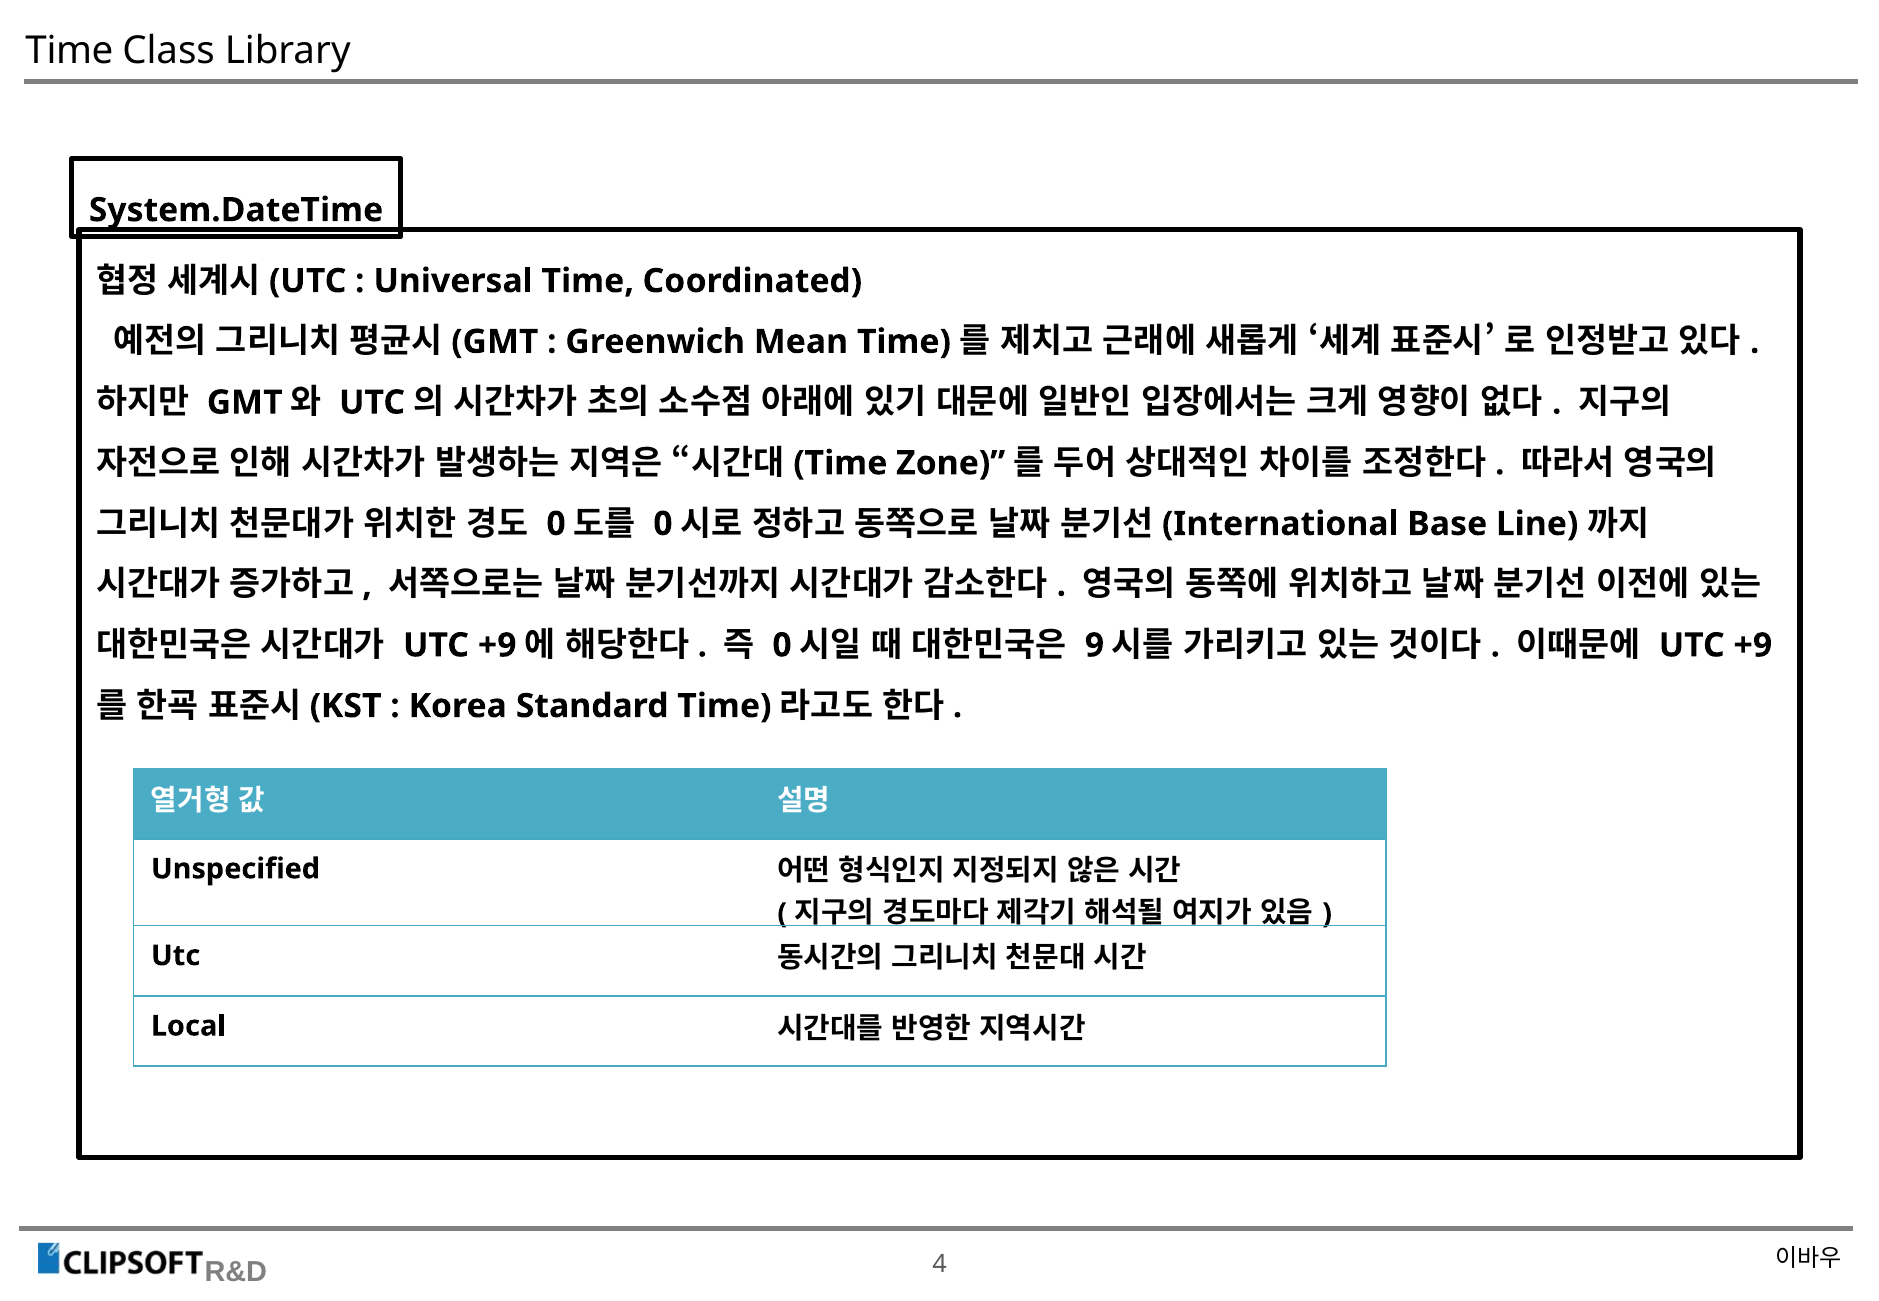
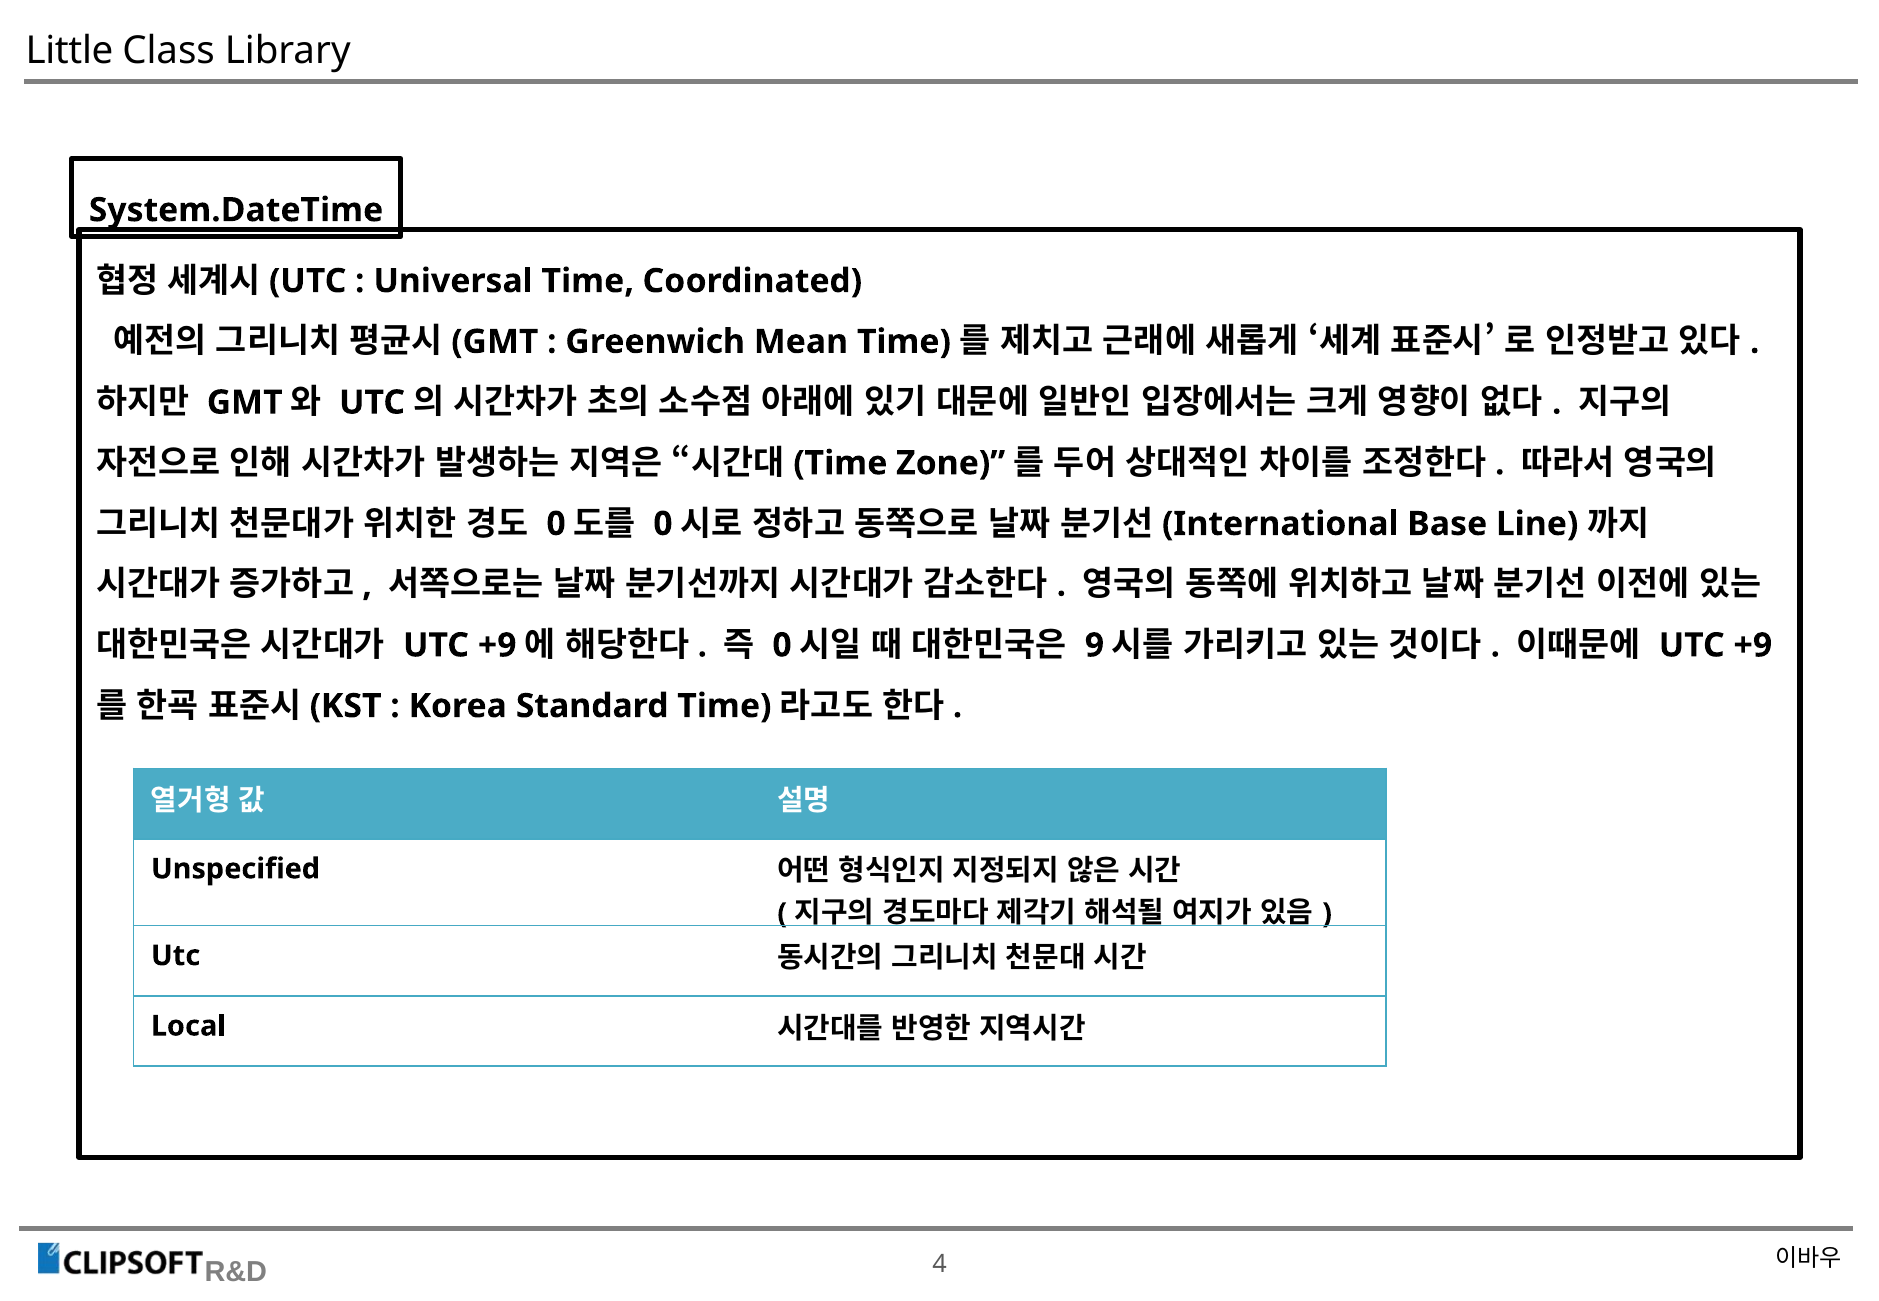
Time at (69, 51): Time -> Little
